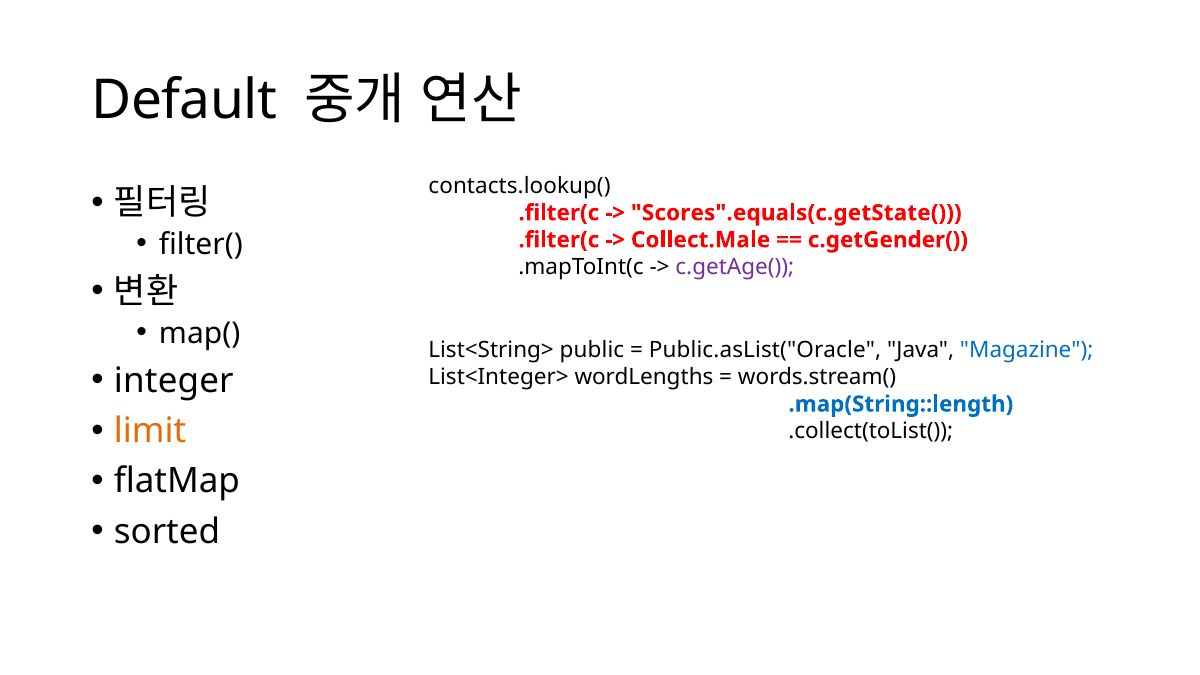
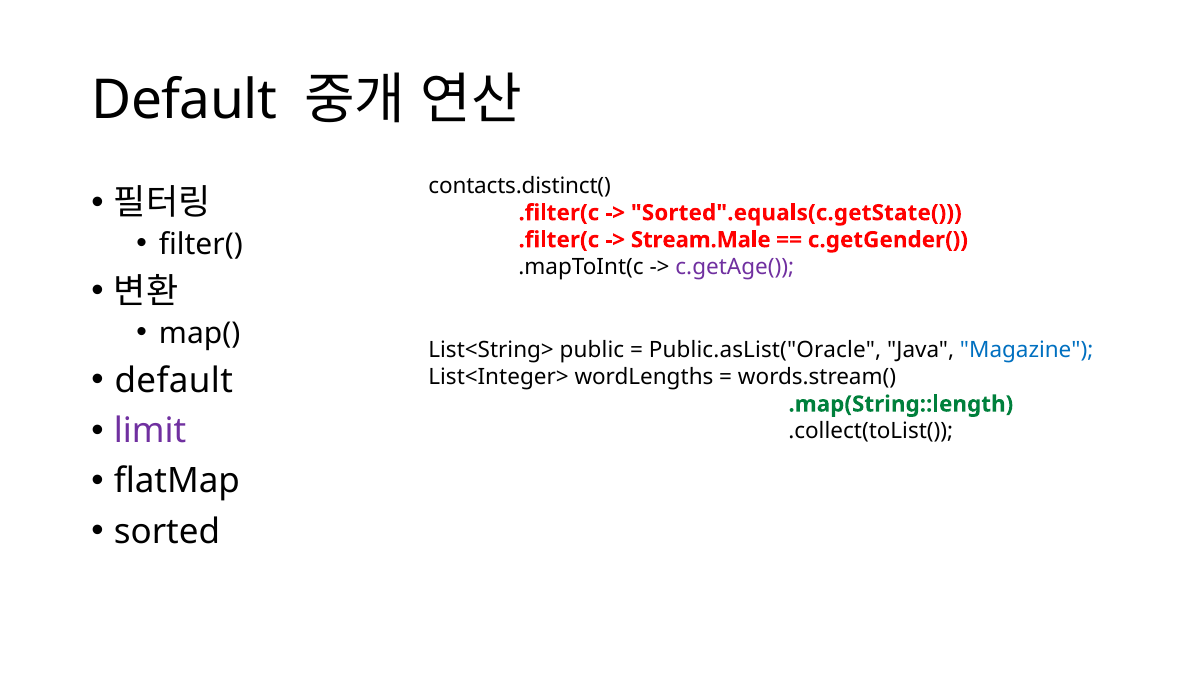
contacts.lookup(: contacts.lookup( -> contacts.distinct(
Scores".equals(c.getState(: Scores".equals(c.getState( -> Sorted".equals(c.getState(
Collect.Male: Collect.Male -> Stream.Male
integer at (174, 381): integer -> default
.map(String::length colour: blue -> green
limit colour: orange -> purple
